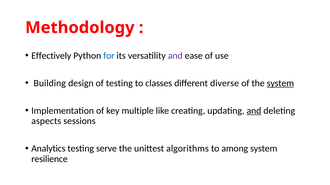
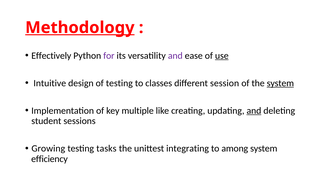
Methodology underline: none -> present
for colour: blue -> purple
use underline: none -> present
Building: Building -> Intuitive
diverse: diverse -> session
aspects: aspects -> student
Analytics: Analytics -> Growing
serve: serve -> tasks
algorithms: algorithms -> integrating
resilience: resilience -> efficiency
